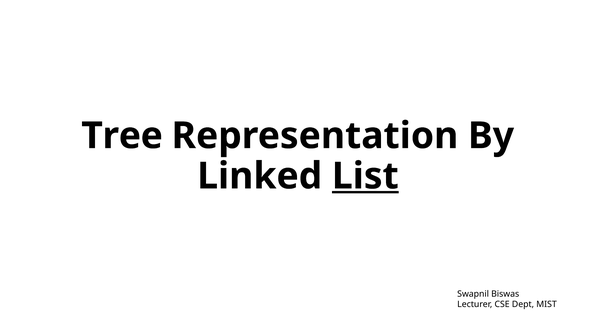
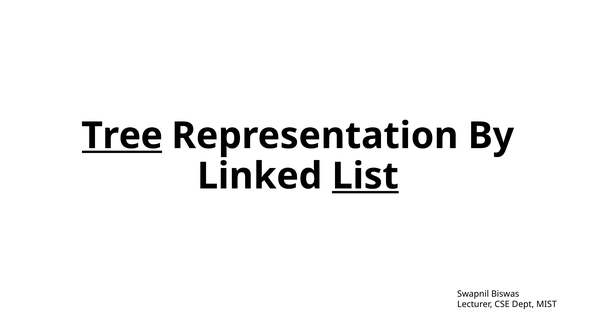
Tree underline: none -> present
